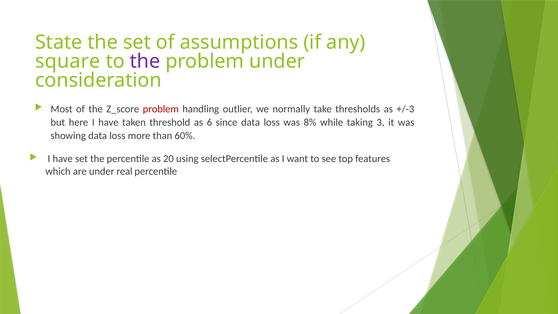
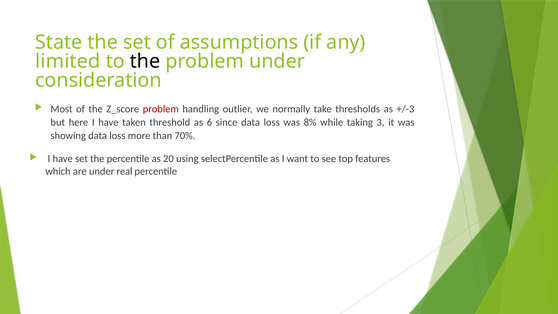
square: square -> limited
the at (145, 61) colour: purple -> black
60%: 60% -> 70%
